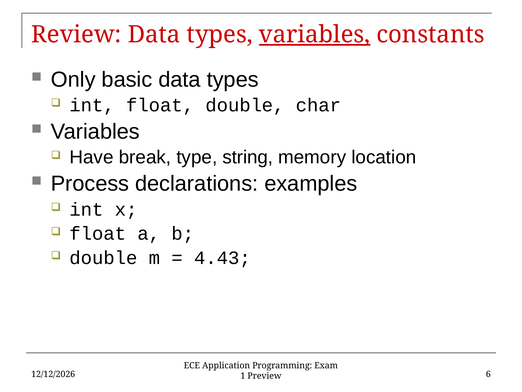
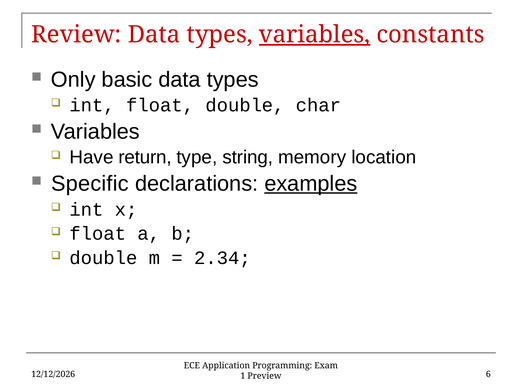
break: break -> return
Process: Process -> Specific
examples underline: none -> present
4.43: 4.43 -> 2.34
